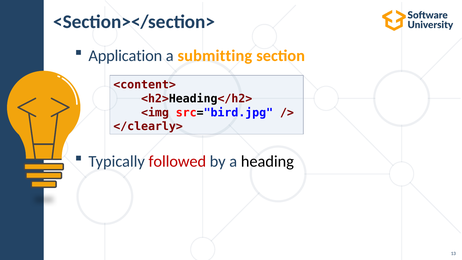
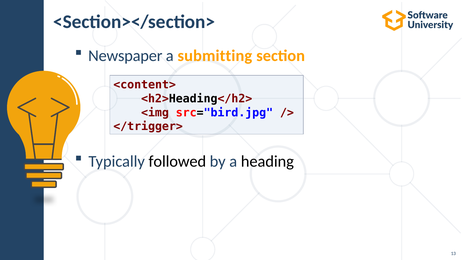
Application: Application -> Newspaper
</clearly>: </clearly> -> </trigger>
followed colour: red -> black
